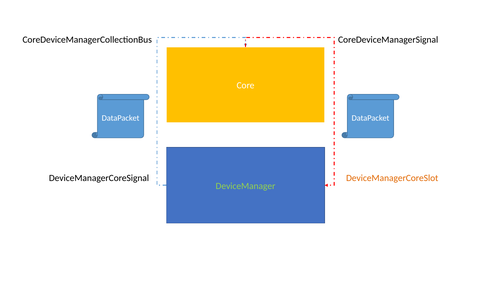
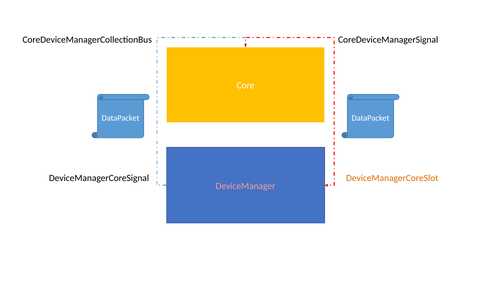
DeviceManager colour: light green -> pink
